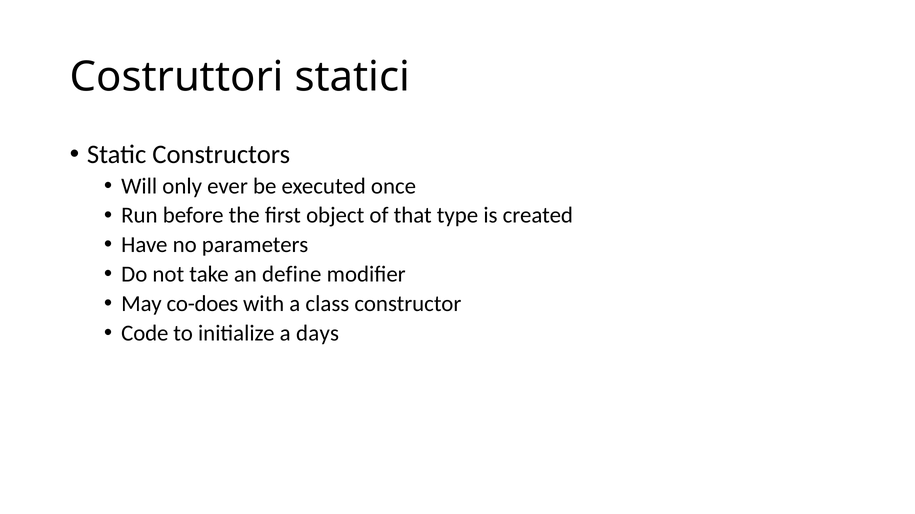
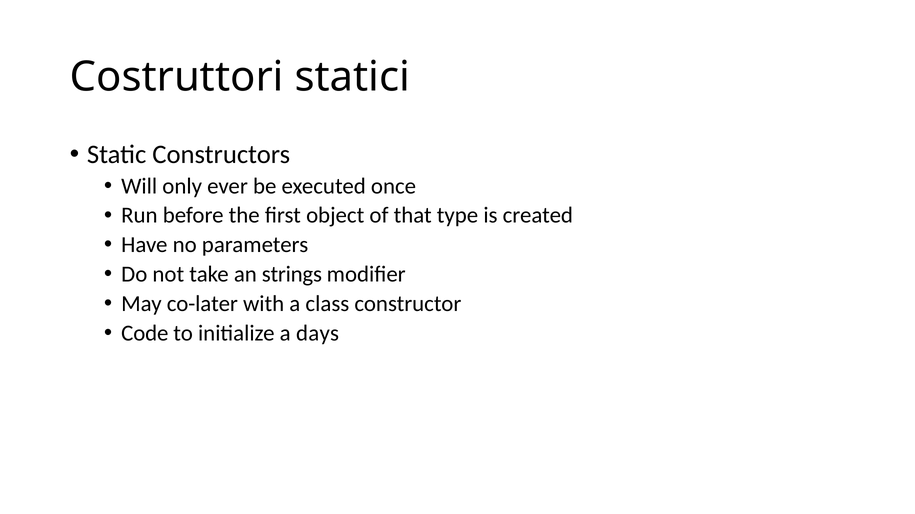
define: define -> strings
co-does: co-does -> co-later
